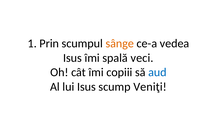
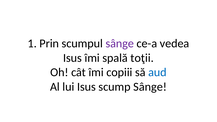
sânge at (120, 43) colour: orange -> purple
veci: veci -> toţii
scump Veniţi: Veniţi -> Sânge
